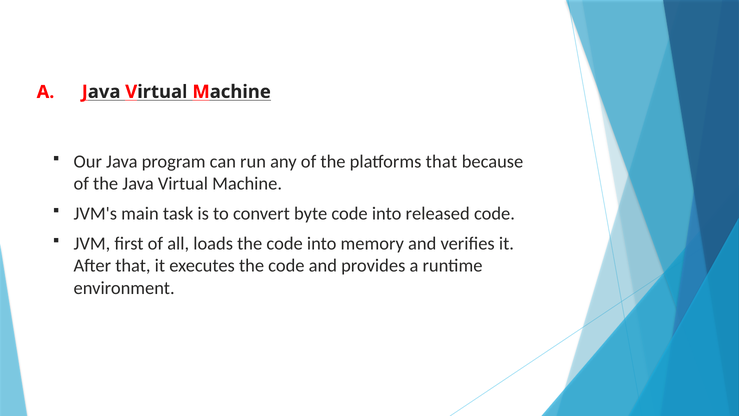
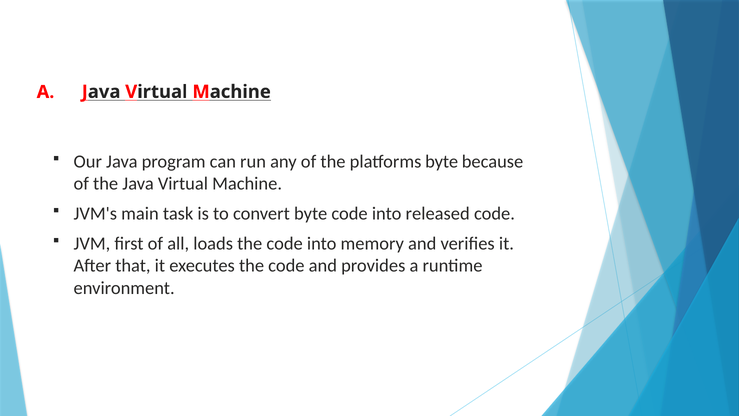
platforms that: that -> byte
